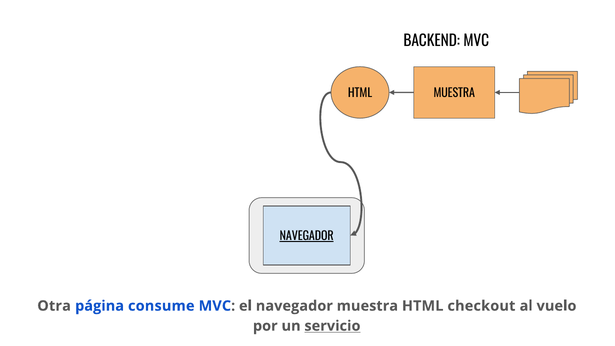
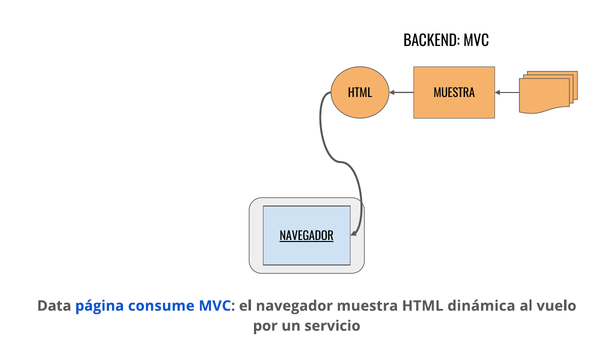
Otra: Otra -> Data
checkout: checkout -> dinámica
servicio underline: present -> none
